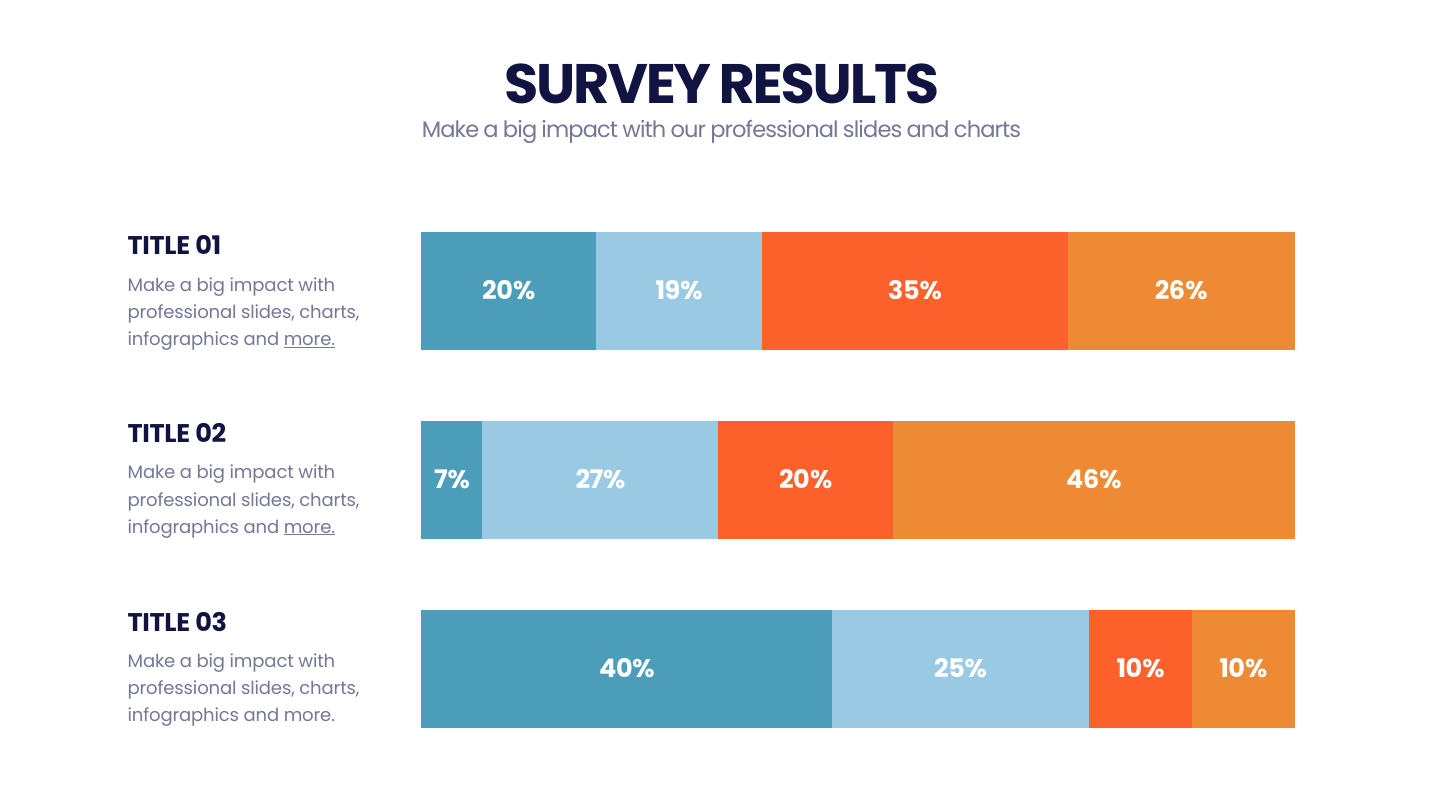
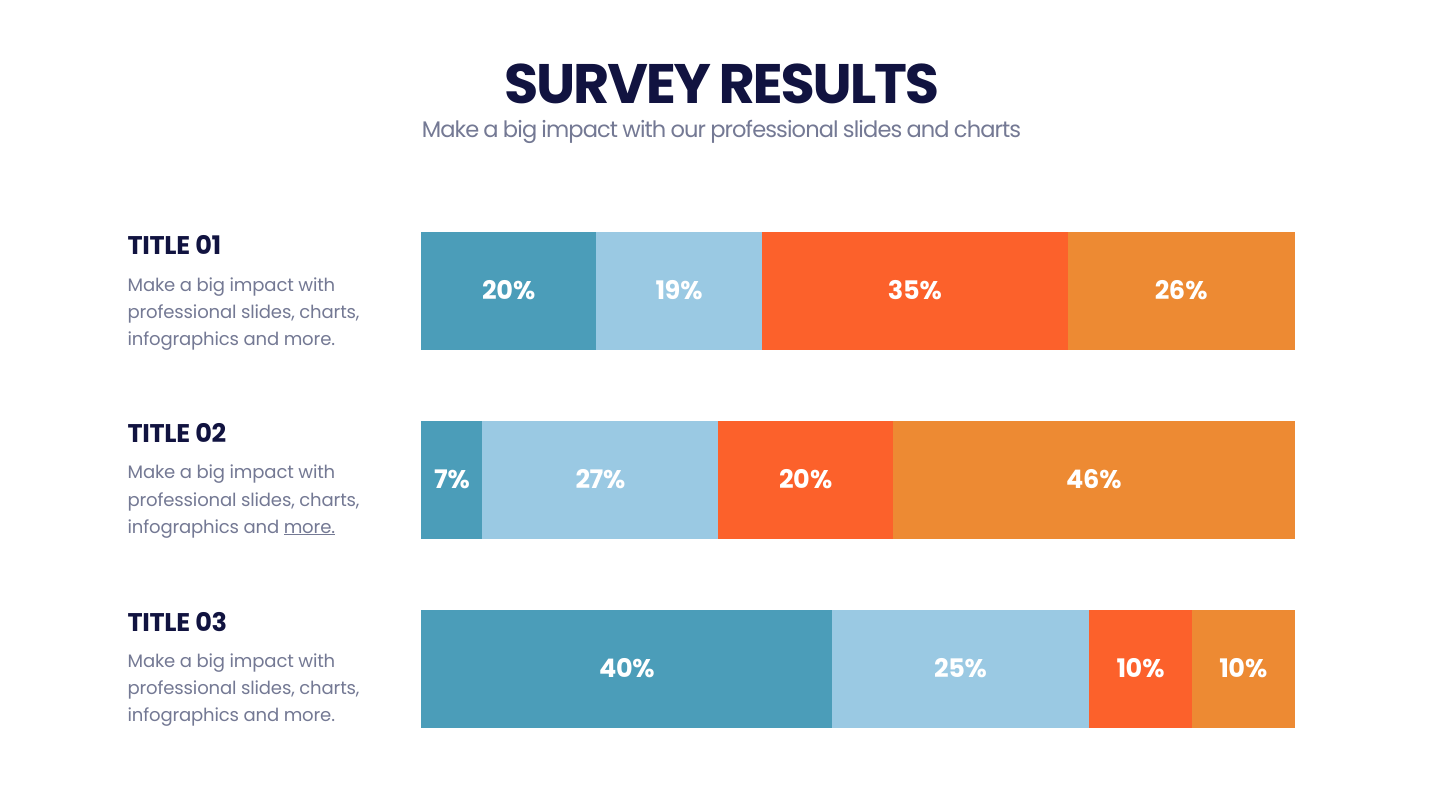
more at (309, 339) underline: present -> none
